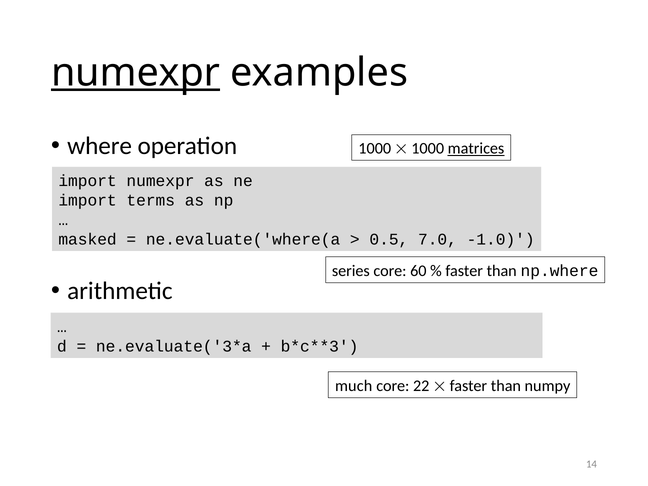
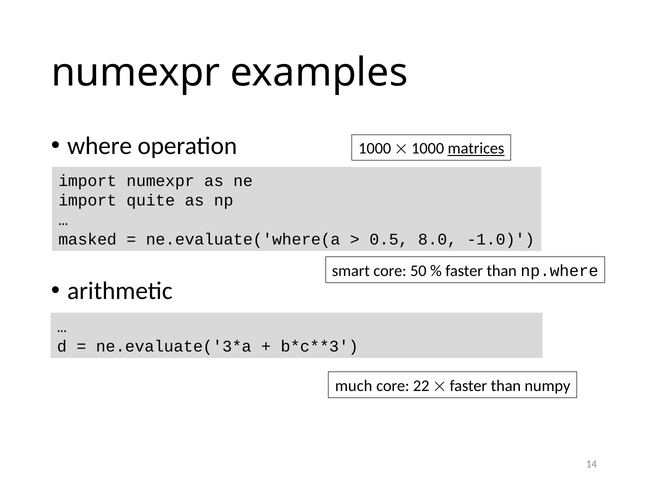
numexpr at (136, 73) underline: present -> none
terms: terms -> quite
7.0: 7.0 -> 8.0
series: series -> smart
60: 60 -> 50
